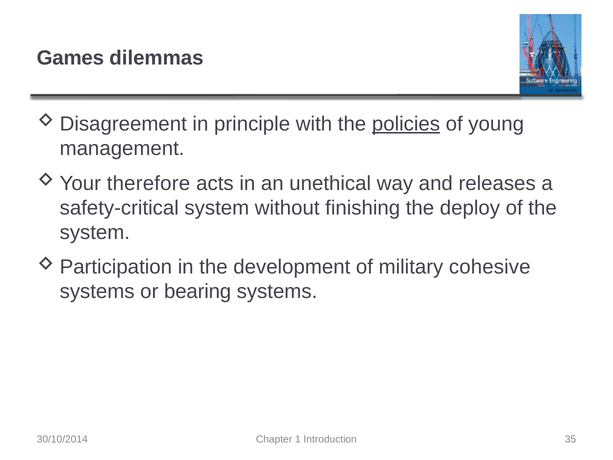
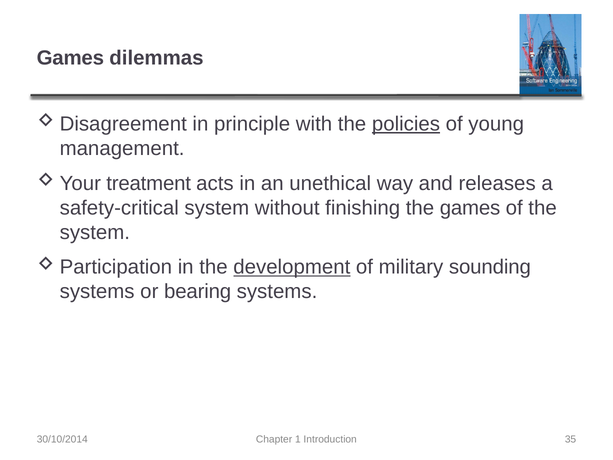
therefore: therefore -> treatment
the deploy: deploy -> games
development underline: none -> present
cohesive: cohesive -> sounding
